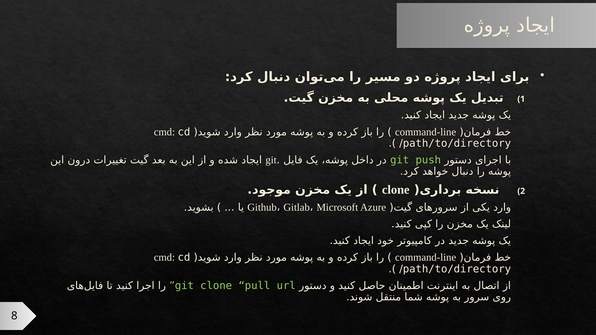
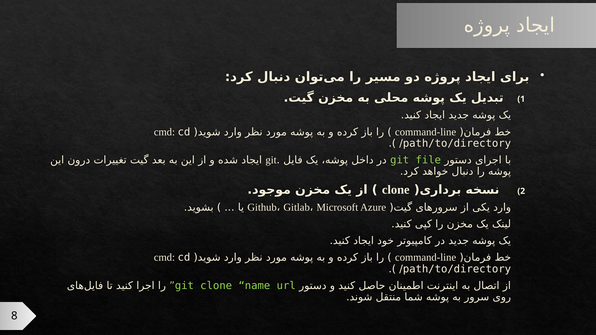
push: push -> file
pull: pull -> name
